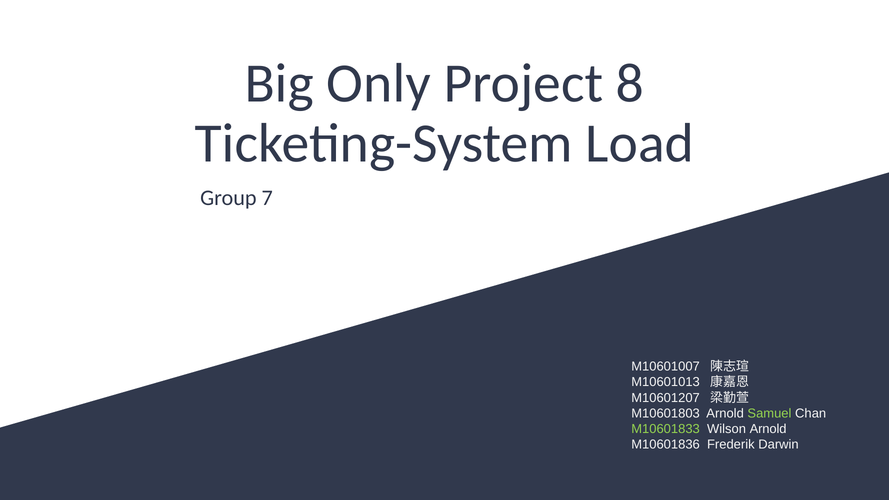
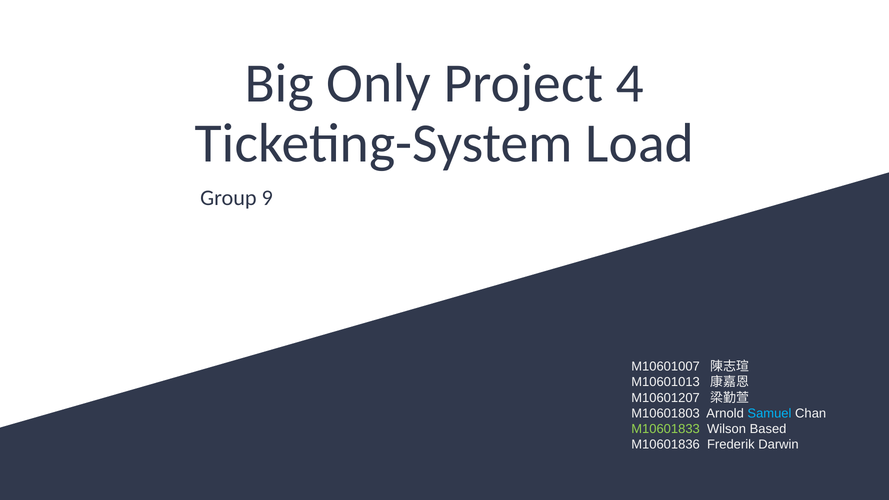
8: 8 -> 4
7: 7 -> 9
Samuel colour: light green -> light blue
Wilson Arnold: Arnold -> Based
